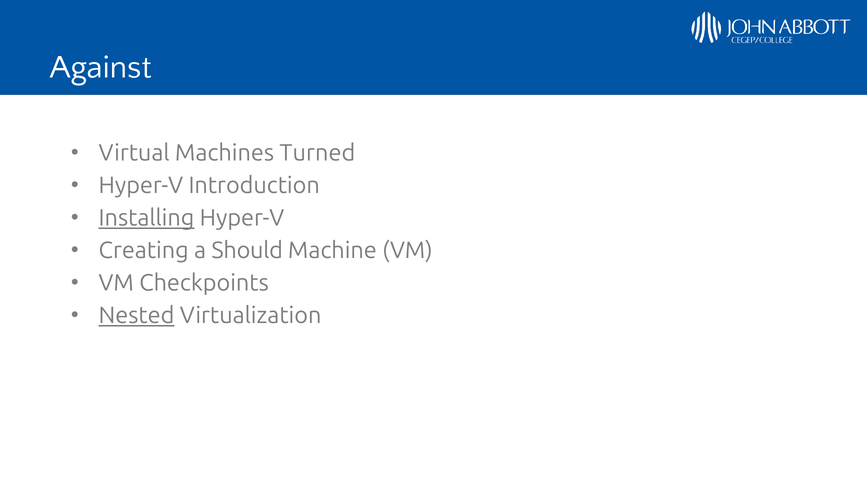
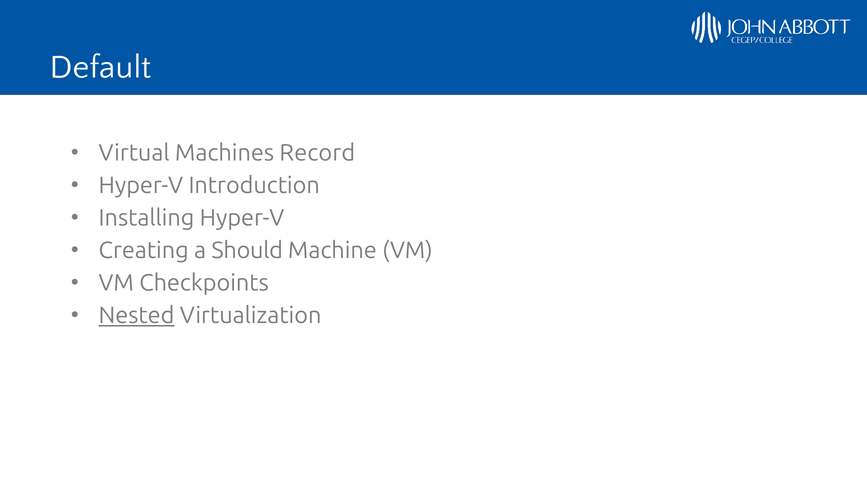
Against: Against -> Default
Turned: Turned -> Record
Installing underline: present -> none
